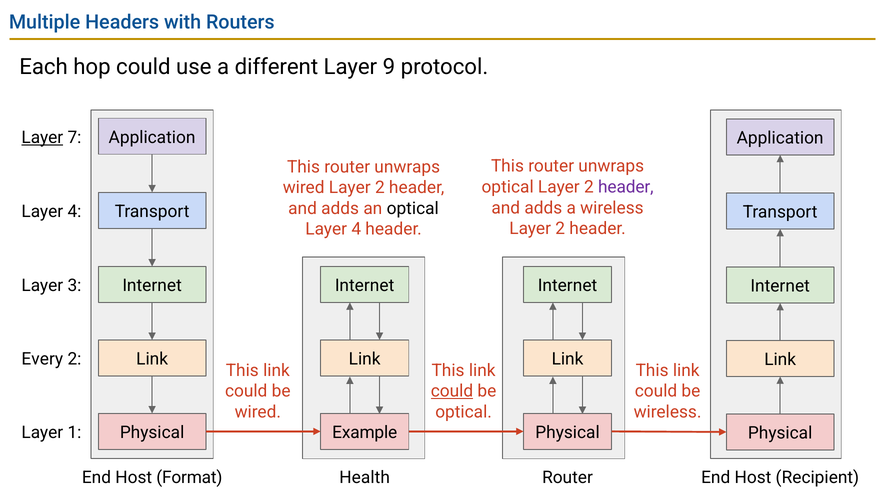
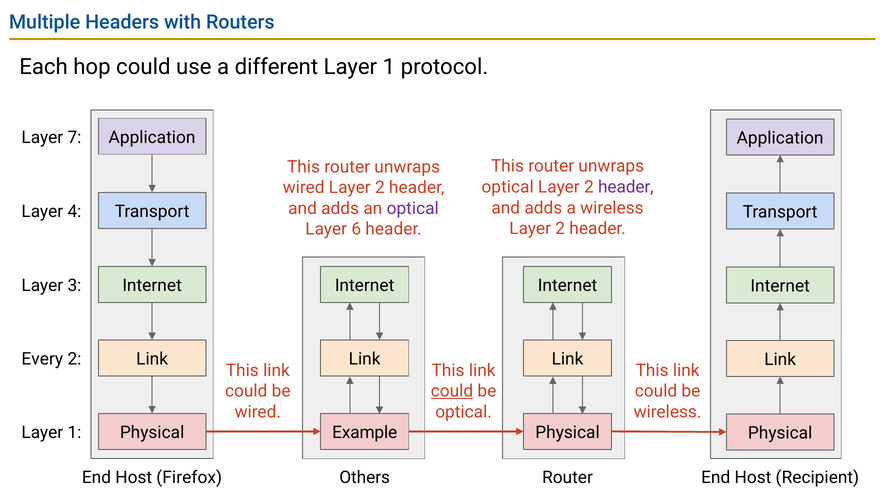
different Layer 9: 9 -> 1
Layer at (42, 137) underline: present -> none
optical at (413, 208) colour: black -> purple
4 at (356, 229): 4 -> 6
Format: Format -> Firefox
Health: Health -> Others
